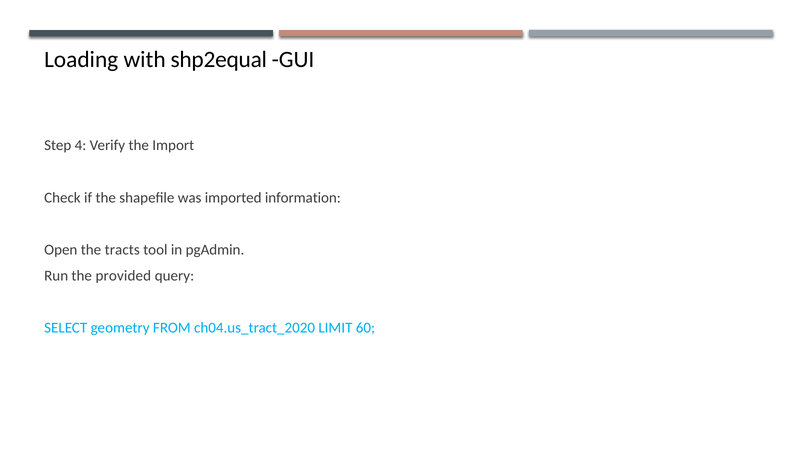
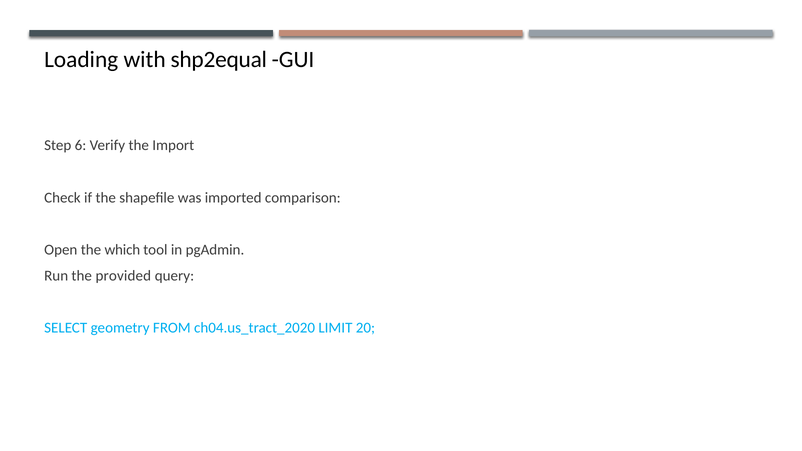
4: 4 -> 6
information: information -> comparison
tracts: tracts -> which
60: 60 -> 20
